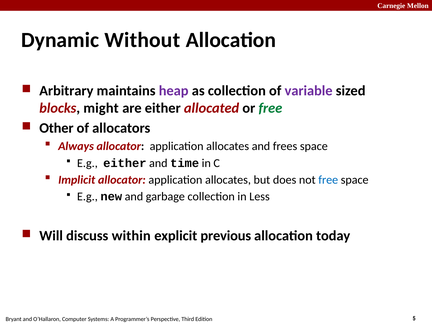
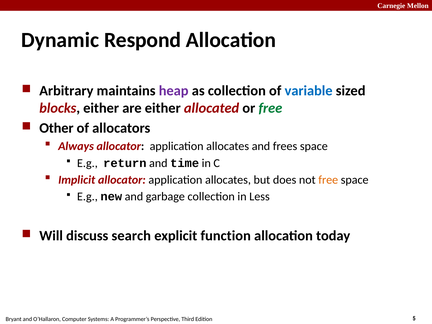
Without: Without -> Respond
variable colour: purple -> blue
blocks might: might -> either
E.g either: either -> return
free at (328, 180) colour: blue -> orange
within: within -> search
previous: previous -> function
